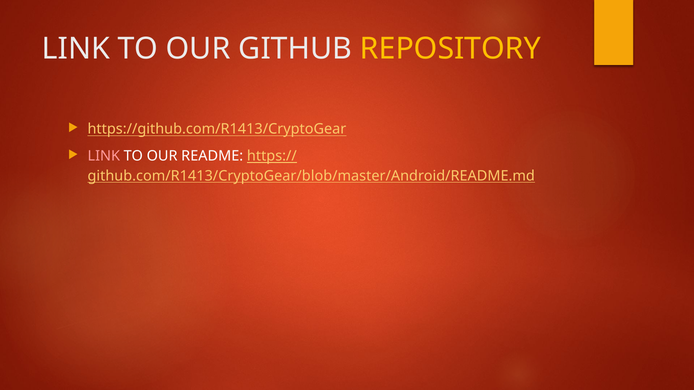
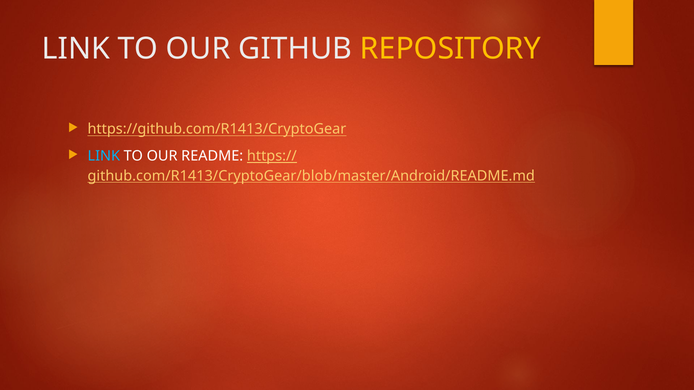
LINK at (104, 156) colour: pink -> light blue
